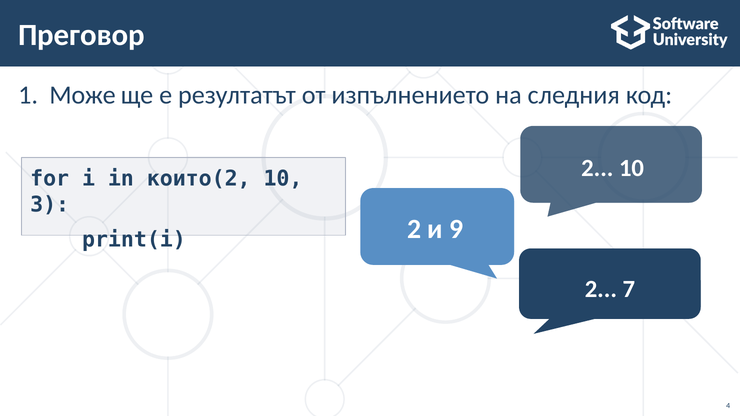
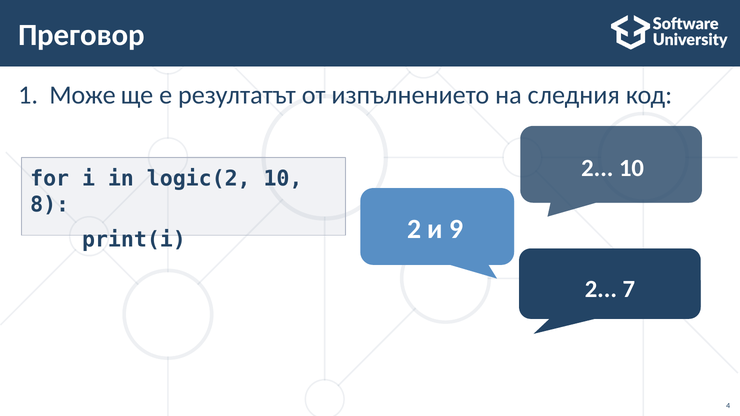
които(2: които(2 -> logic(2
3: 3 -> 8
